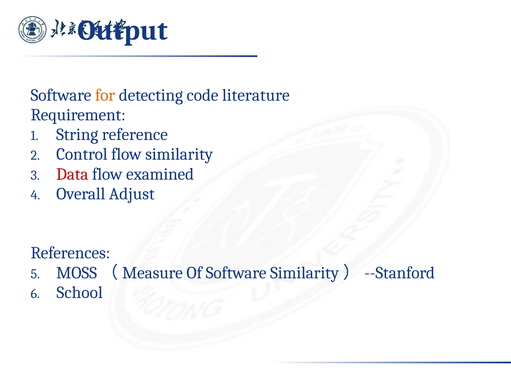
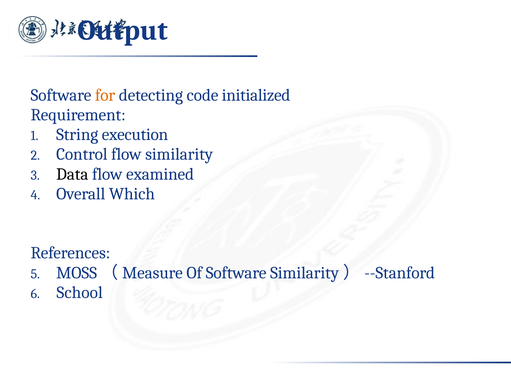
literature: literature -> initialized
reference: reference -> execution
Data colour: red -> black
Adjust: Adjust -> Which
